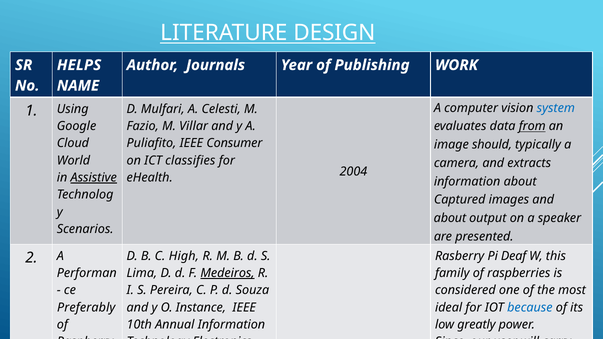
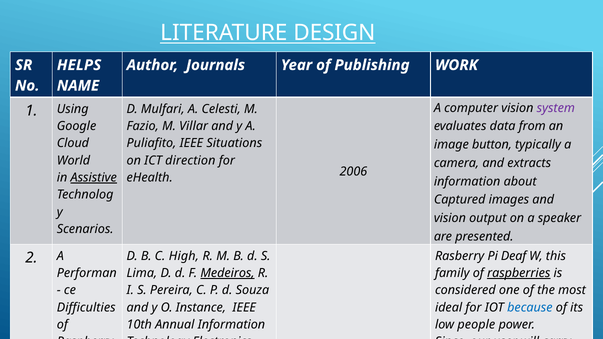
system colour: blue -> purple
from underline: present -> none
Consumer: Consumer -> Situations
image should: should -> button
classifies: classifies -> direction
2004: 2004 -> 2006
about at (450, 218): about -> vision
raspberries underline: none -> present
Preferably: Preferably -> Difficulties
greatly: greatly -> people
